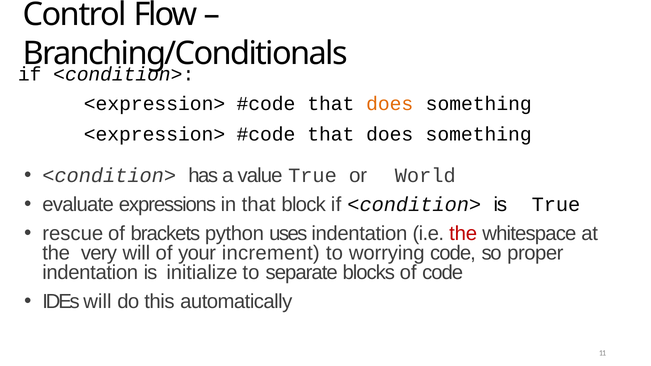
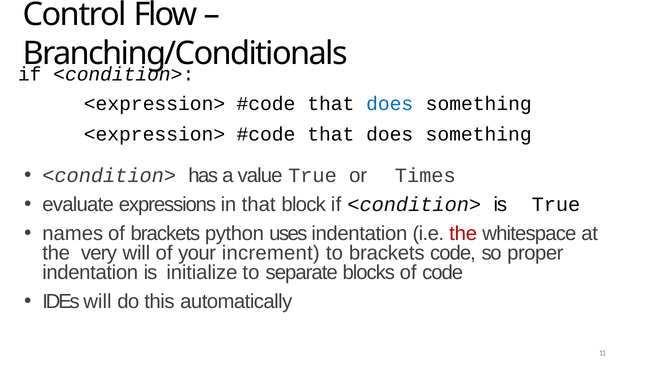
does at (390, 104) colour: orange -> blue
World: World -> Times
rescue: rescue -> names
to worrying: worrying -> brackets
